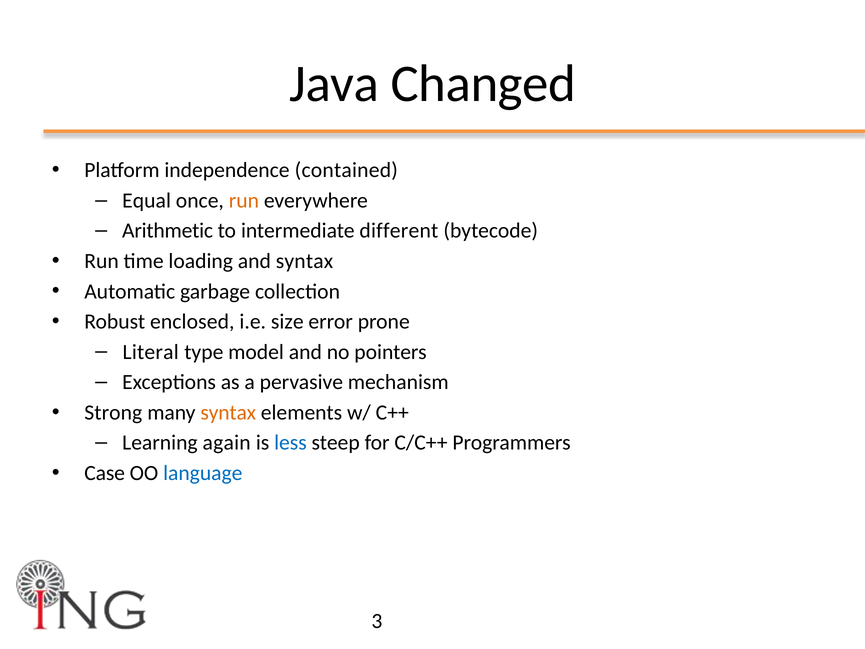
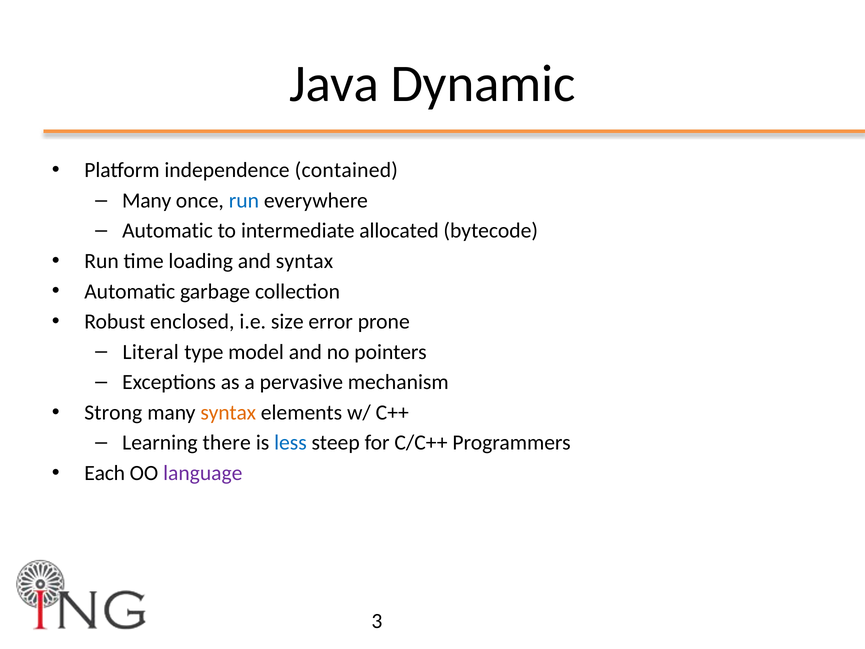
Changed: Changed -> Dynamic
Equal at (147, 200): Equal -> Many
run at (244, 200) colour: orange -> blue
Arithmetic at (168, 231): Arithmetic -> Automatic
different: different -> allocated
again: again -> there
Case: Case -> Each
language colour: blue -> purple
